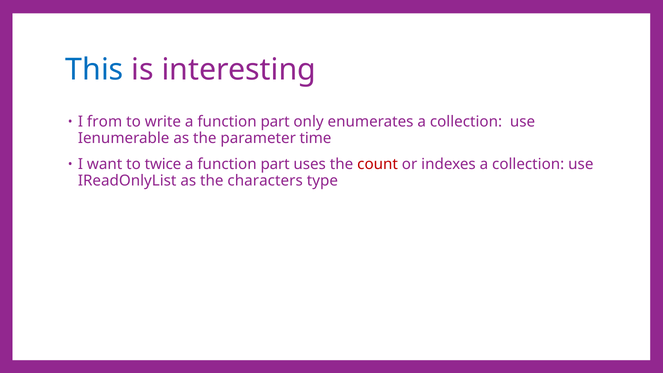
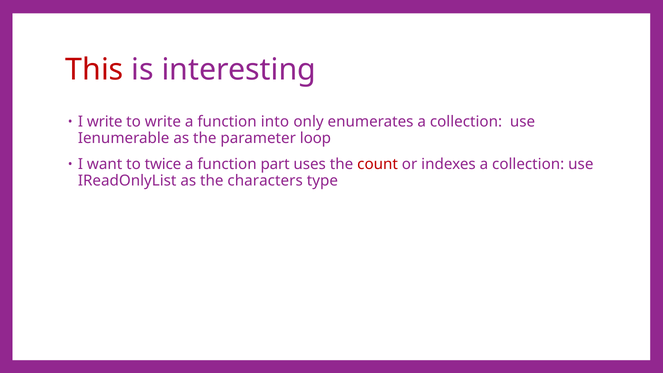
This colour: blue -> red
I from: from -> write
write a function part: part -> into
time: time -> loop
